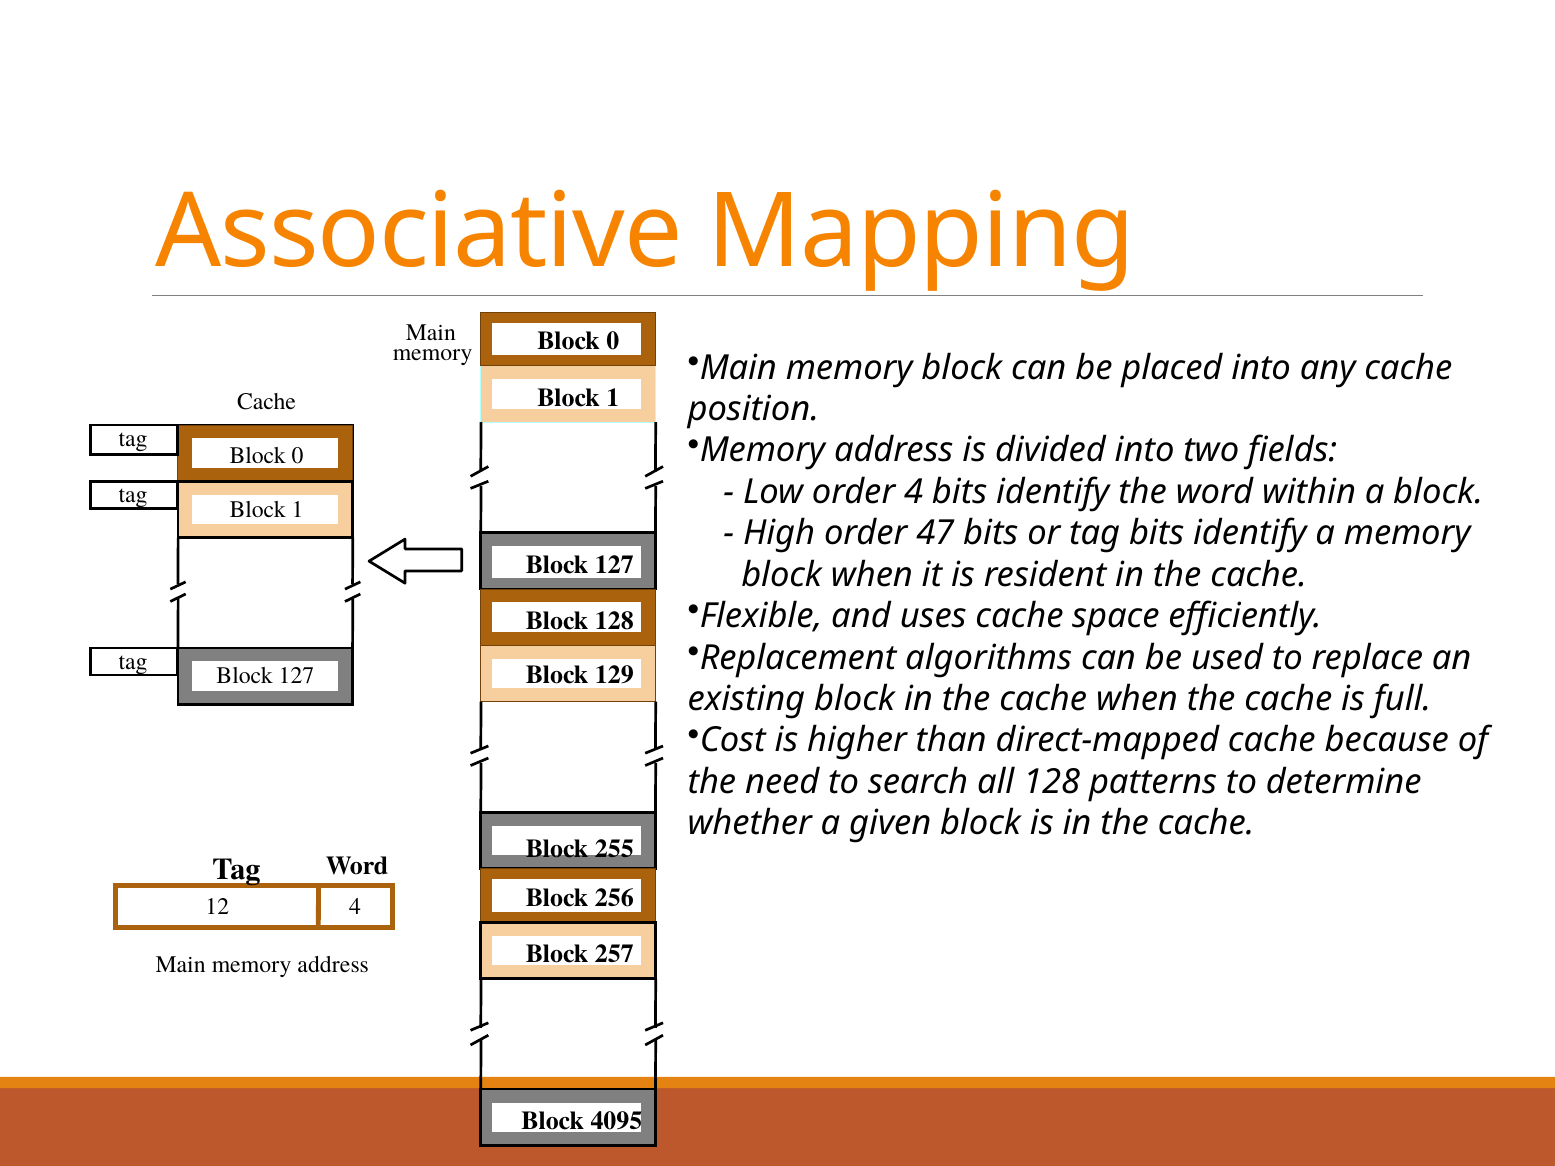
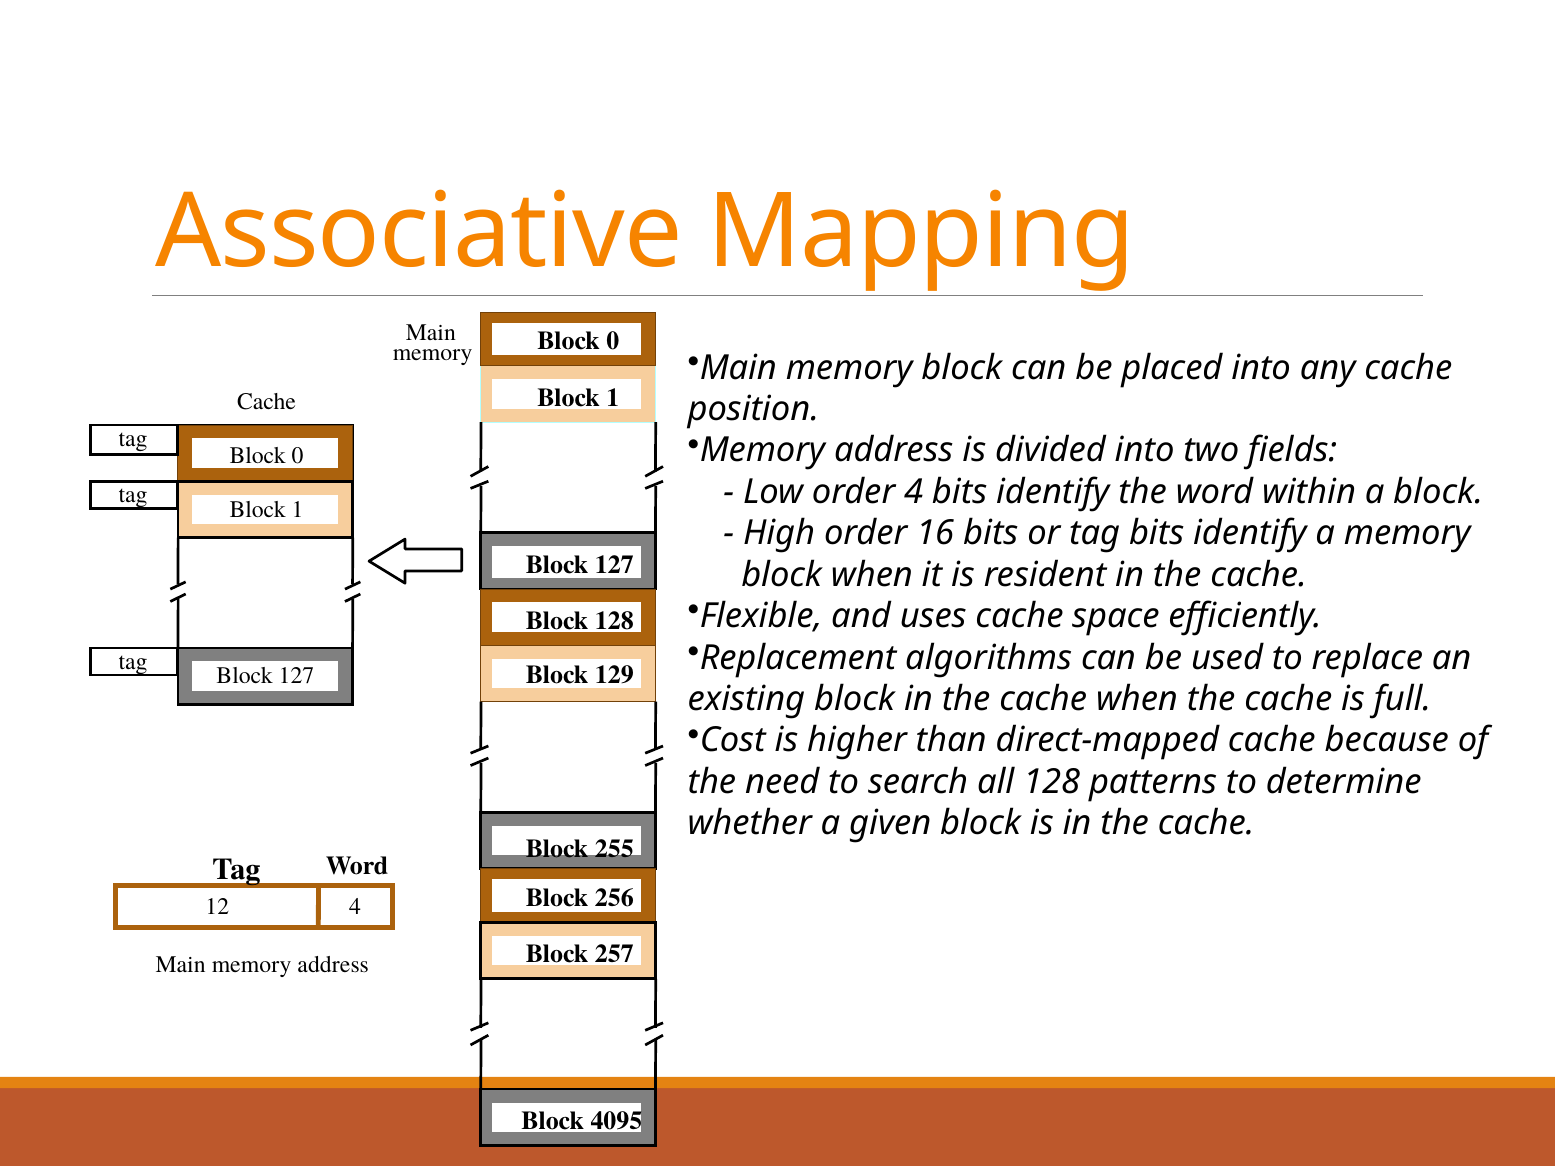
47: 47 -> 16
